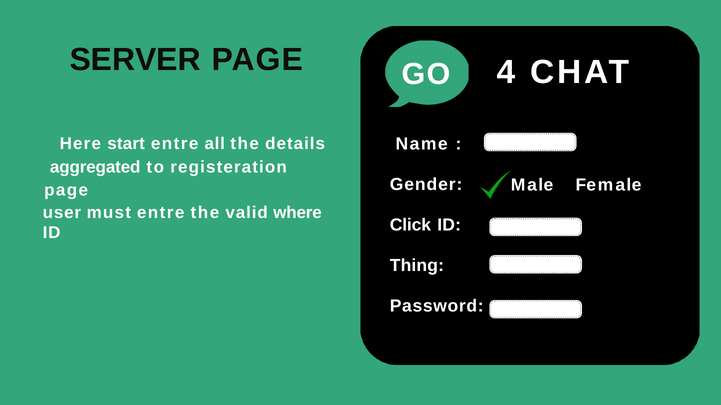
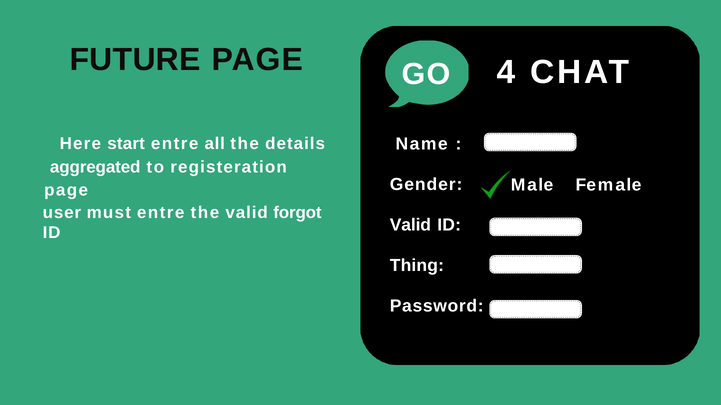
SERVER: SERVER -> FUTURE
where: where -> forgot
Click at (410, 225): Click -> Valid
